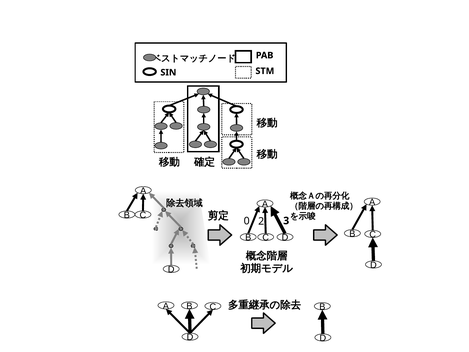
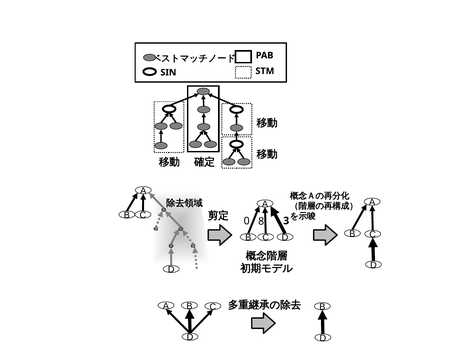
2: 2 -> 8
